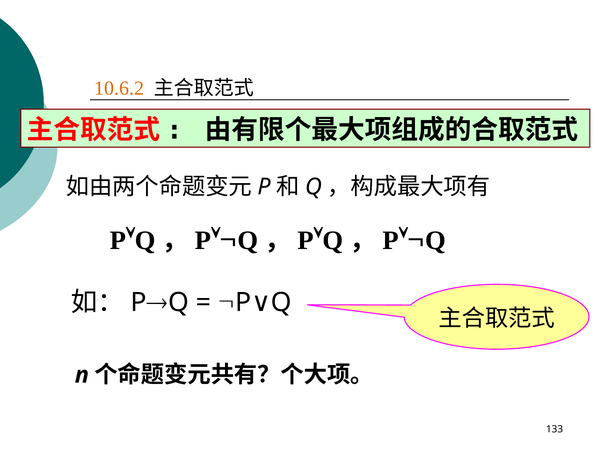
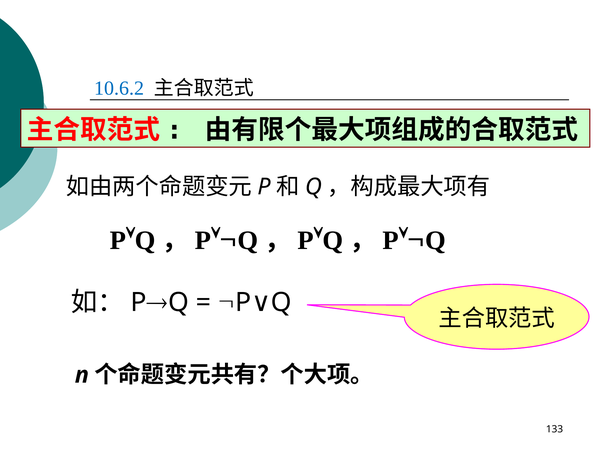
10.6.2 colour: orange -> blue
